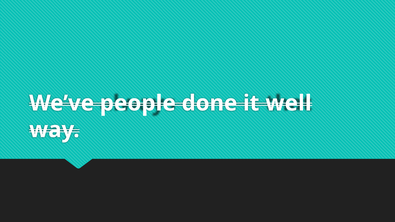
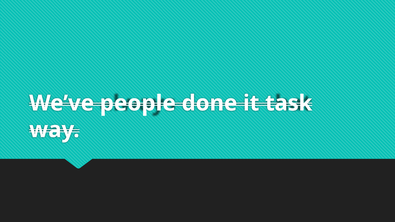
well: well -> task
